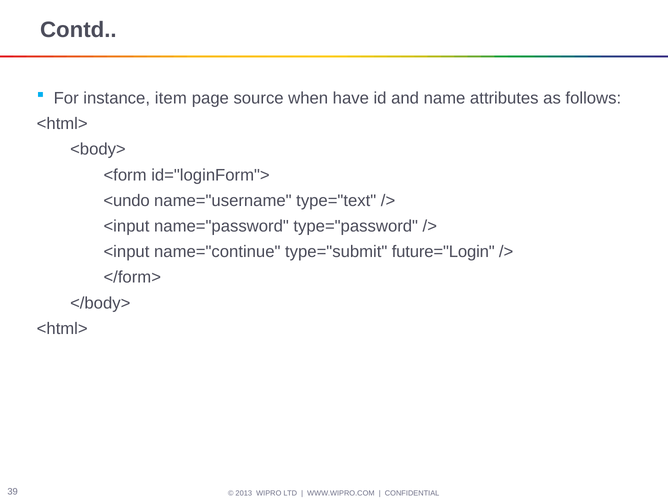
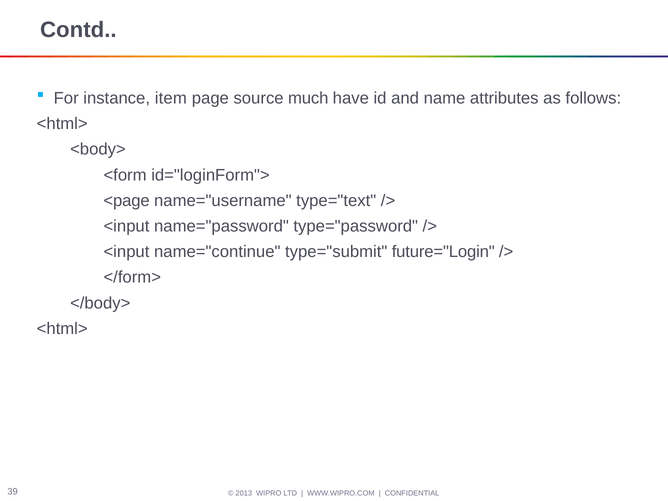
when: when -> much
<undo: <undo -> <page
